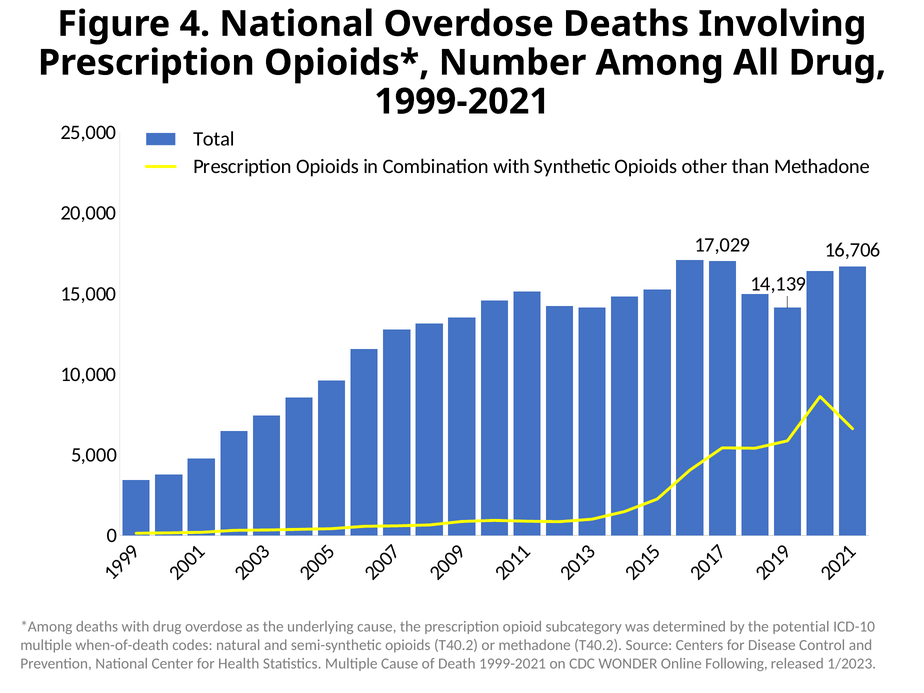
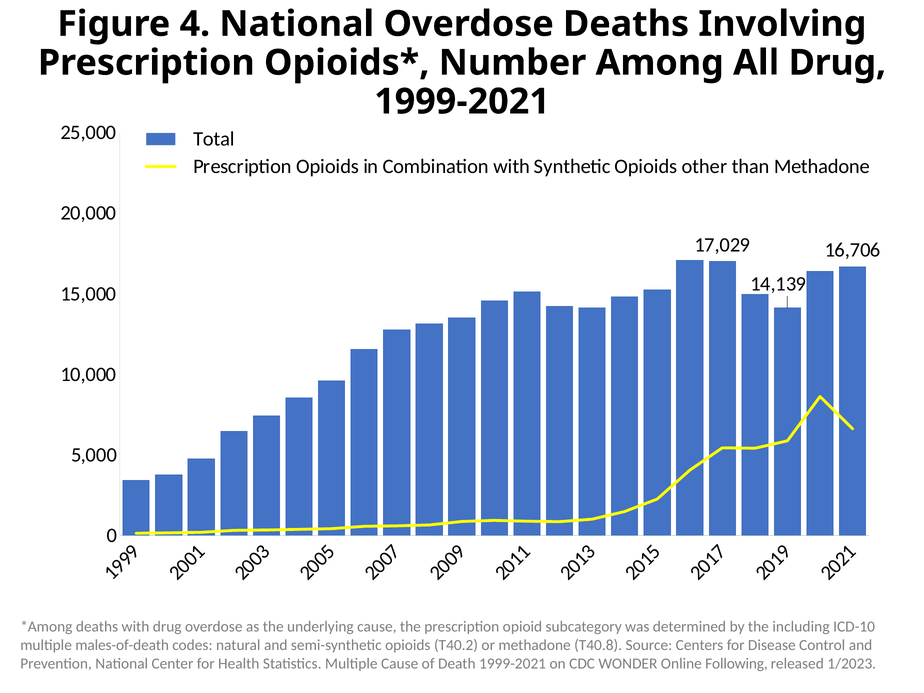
potential: potential -> including
when-of-death: when-of-death -> males-of-death
methadone T40.2: T40.2 -> T40.8
